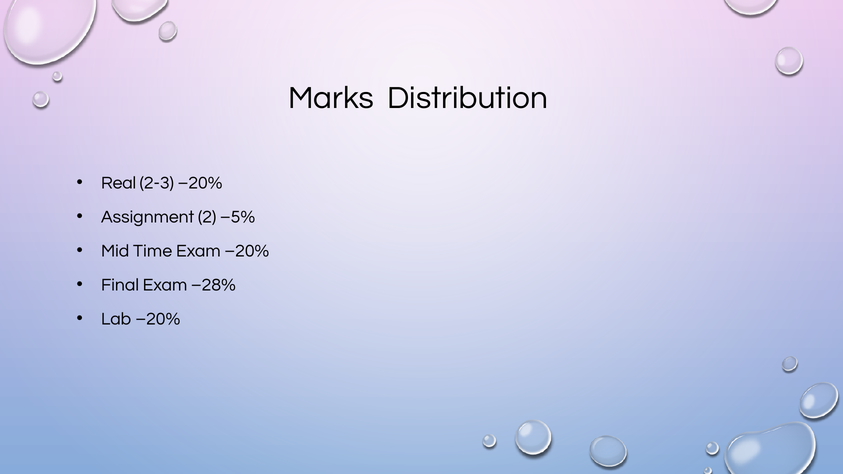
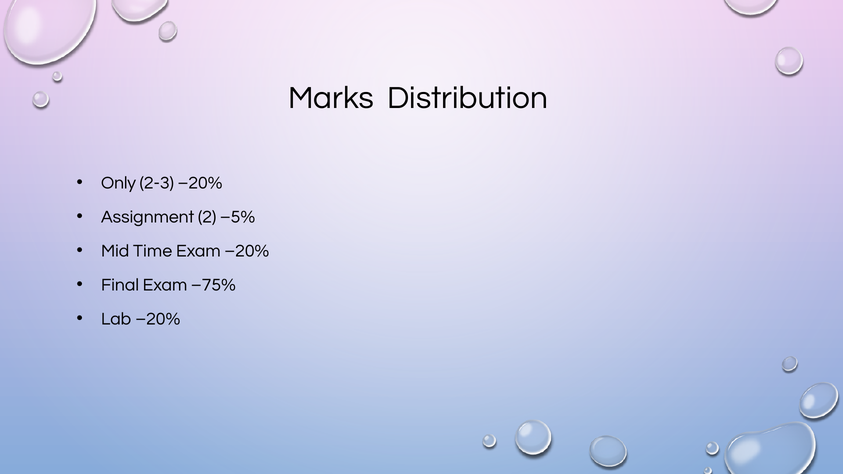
Real: Real -> Only
–28%: –28% -> –75%
